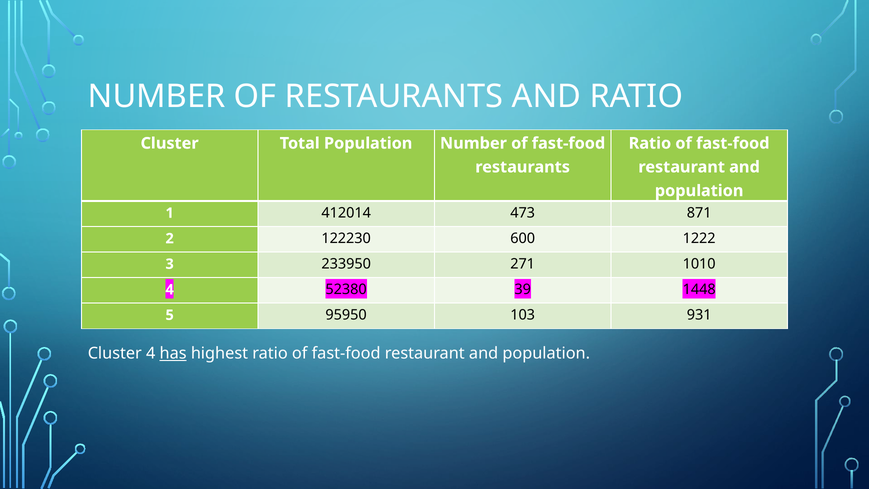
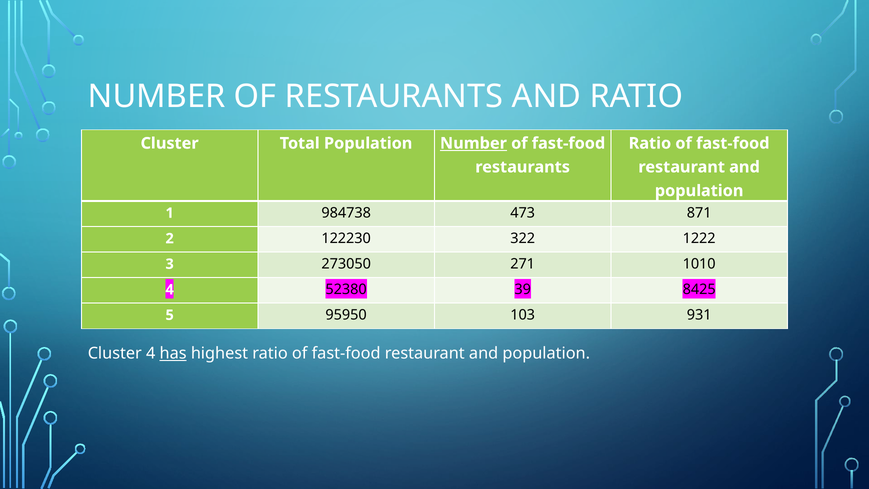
Number at (473, 143) underline: none -> present
412014: 412014 -> 984738
600: 600 -> 322
233950: 233950 -> 273050
1448: 1448 -> 8425
